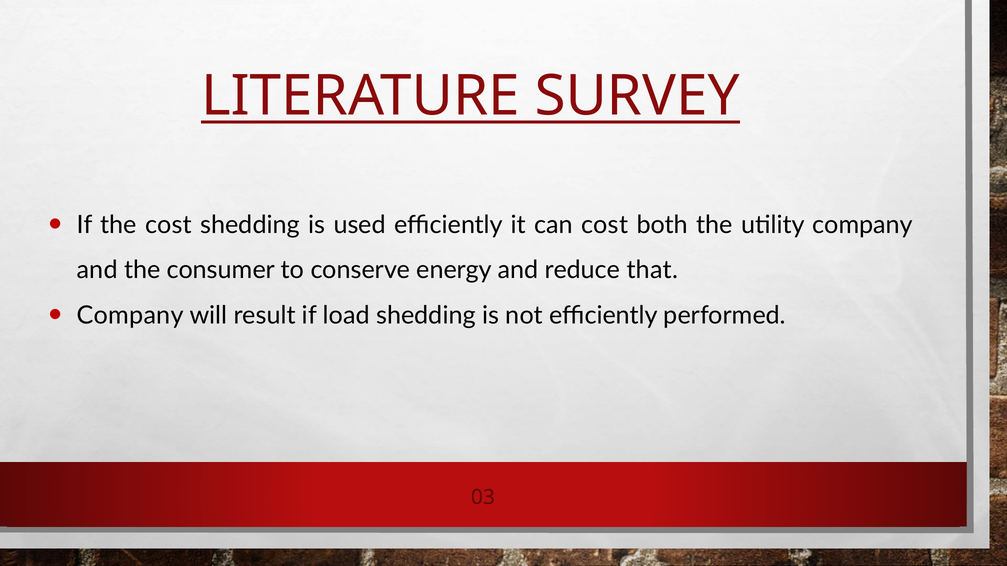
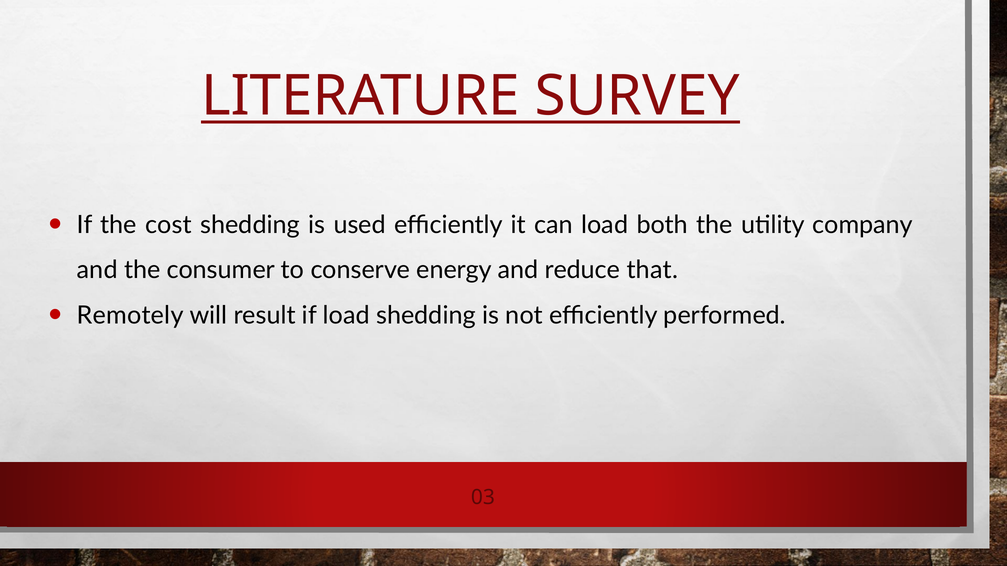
can cost: cost -> load
Company at (130, 316): Company -> Remotely
